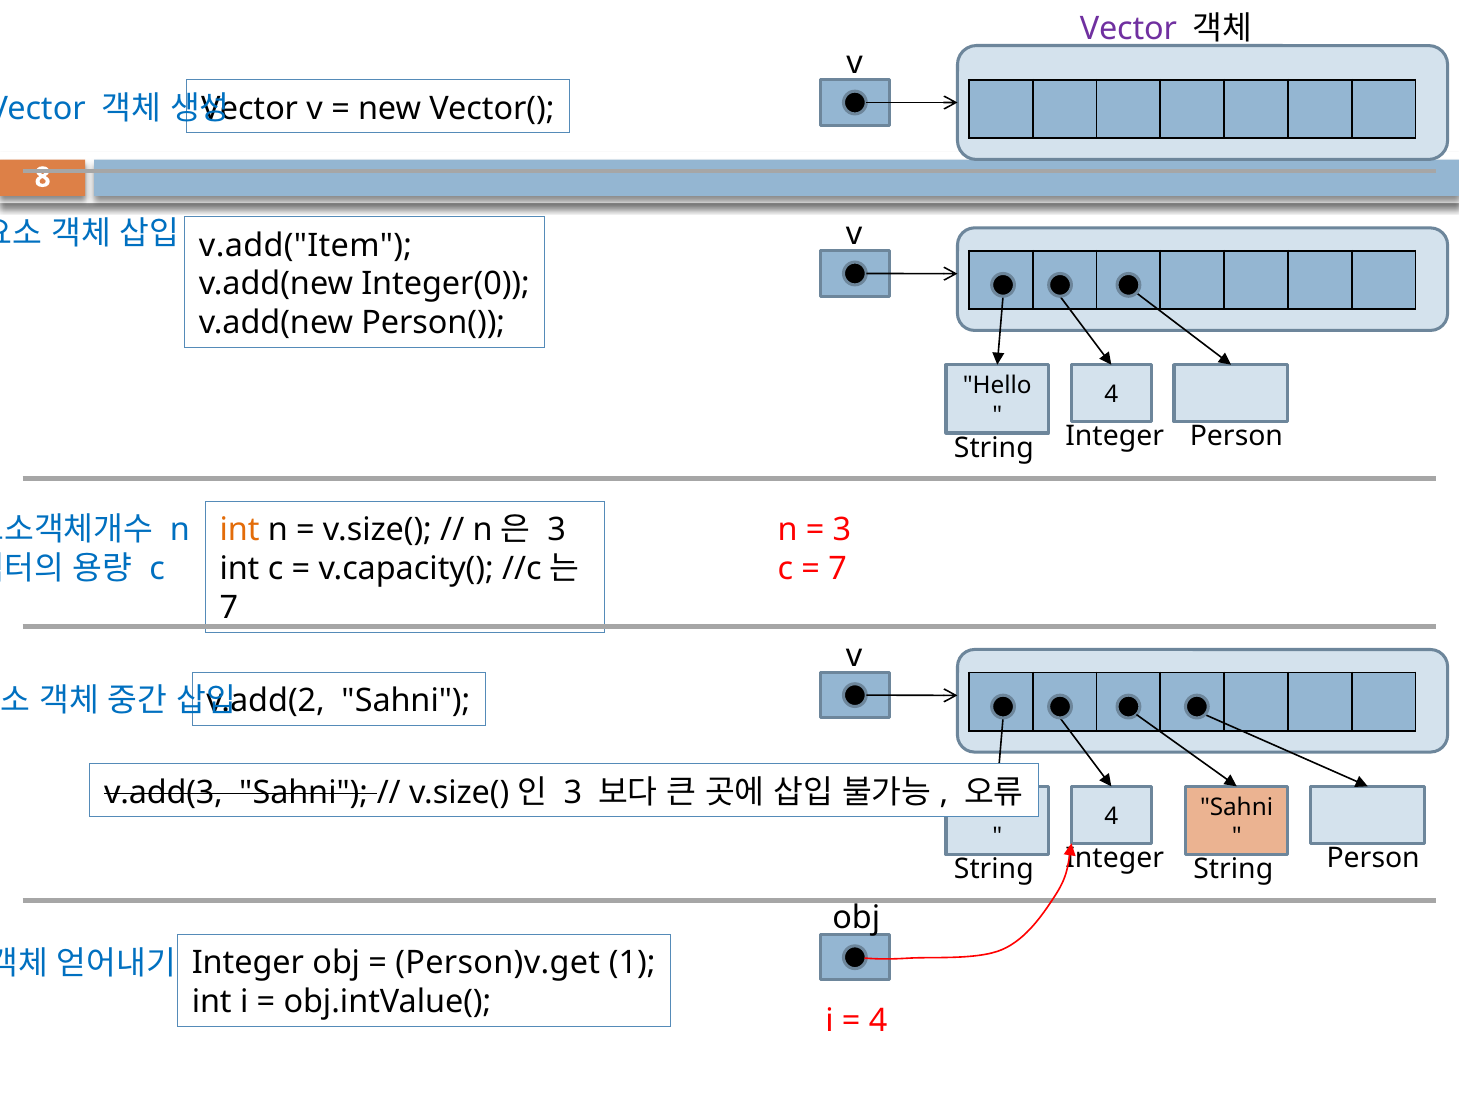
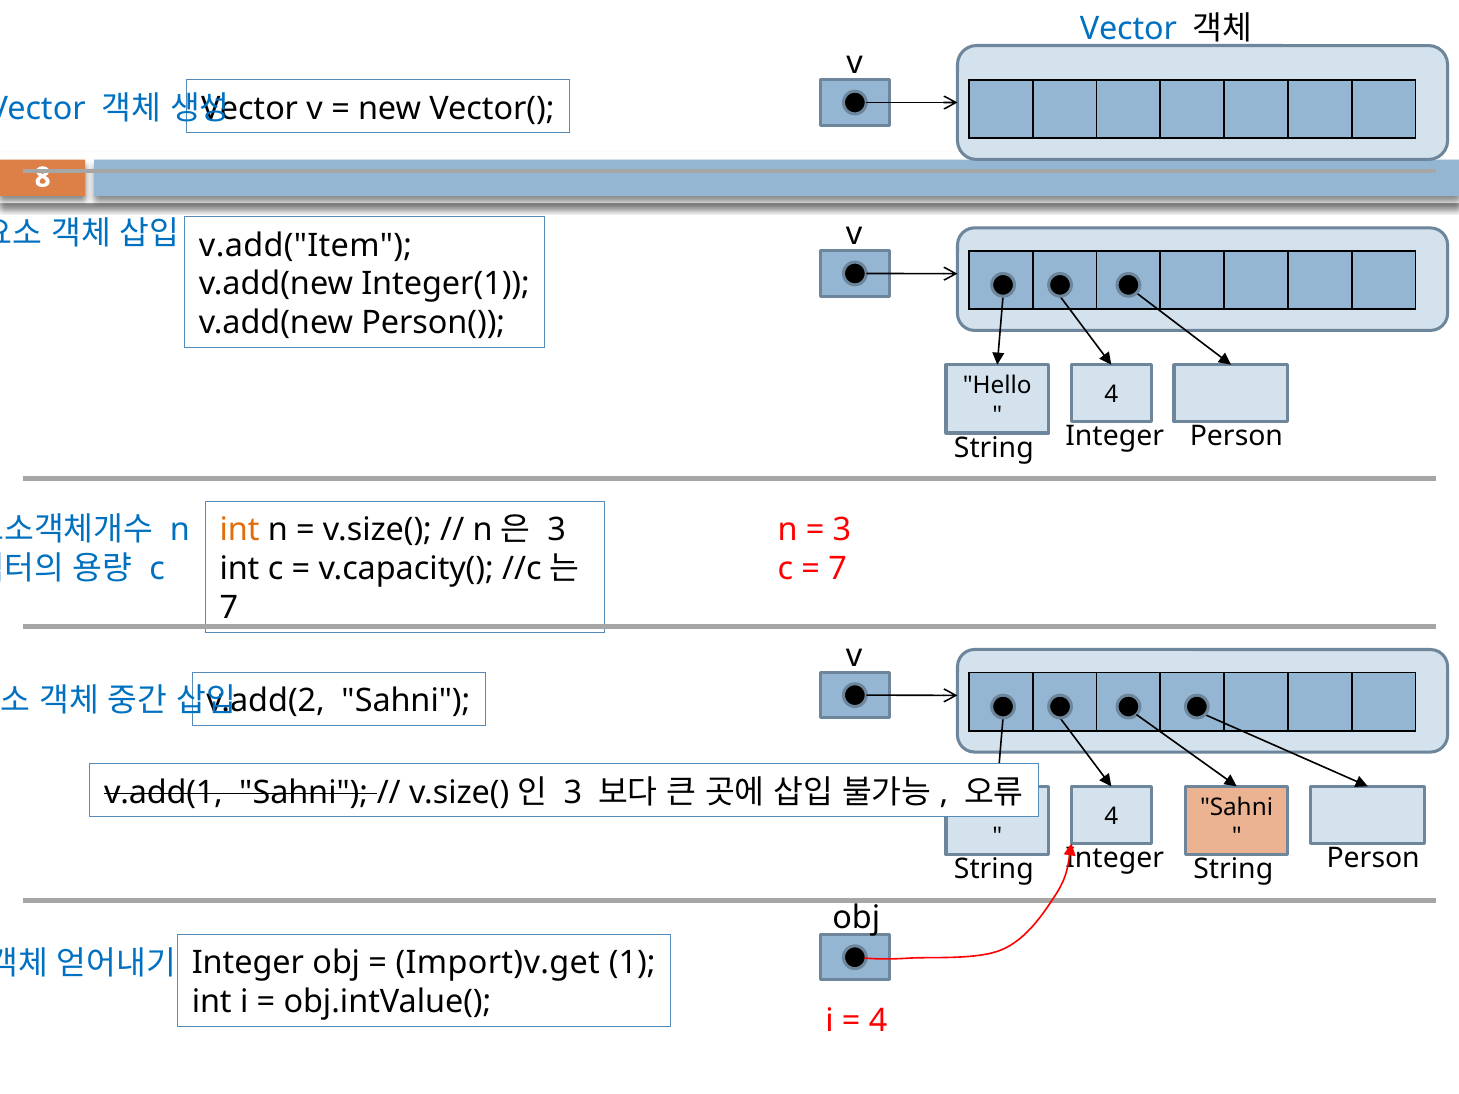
Vector at (1128, 29) colour: purple -> blue
Integer(0: Integer(0 -> Integer(1
v.add(3: v.add(3 -> v.add(1
Person)v.get: Person)v.get -> Import)v.get
